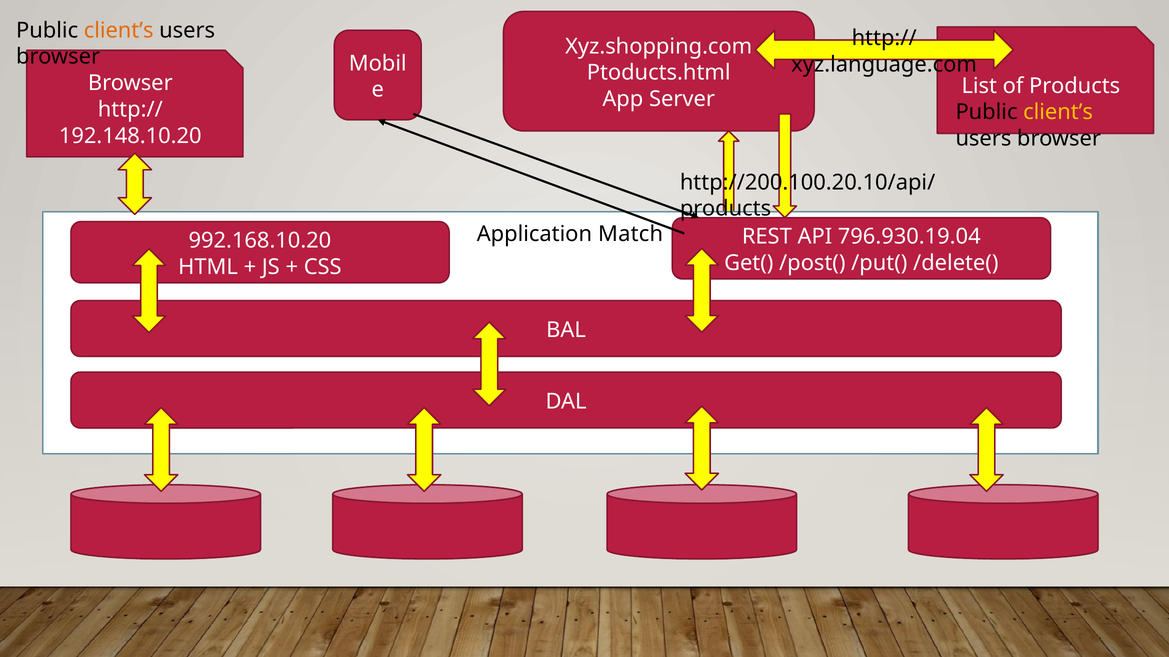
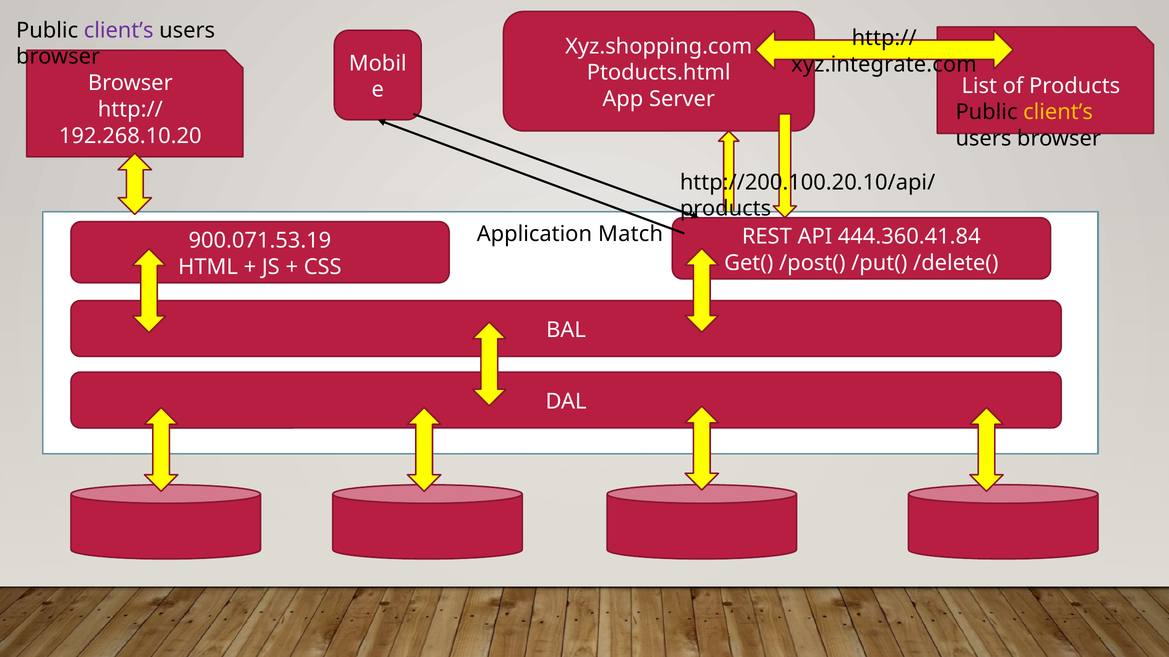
client’s at (119, 30) colour: orange -> purple
xyz.language.com: xyz.language.com -> xyz.integrate.com
192.148.10.20: 192.148.10.20 -> 192.268.10.20
796.930.19.04: 796.930.19.04 -> 444.360.41.84
992.168.10.20: 992.168.10.20 -> 900.071.53.19
